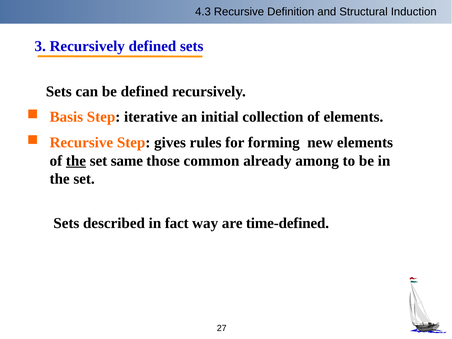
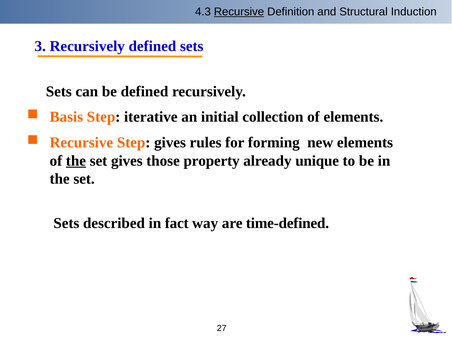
Recursive at (239, 12) underline: none -> present
set same: same -> gives
common: common -> property
among: among -> unique
